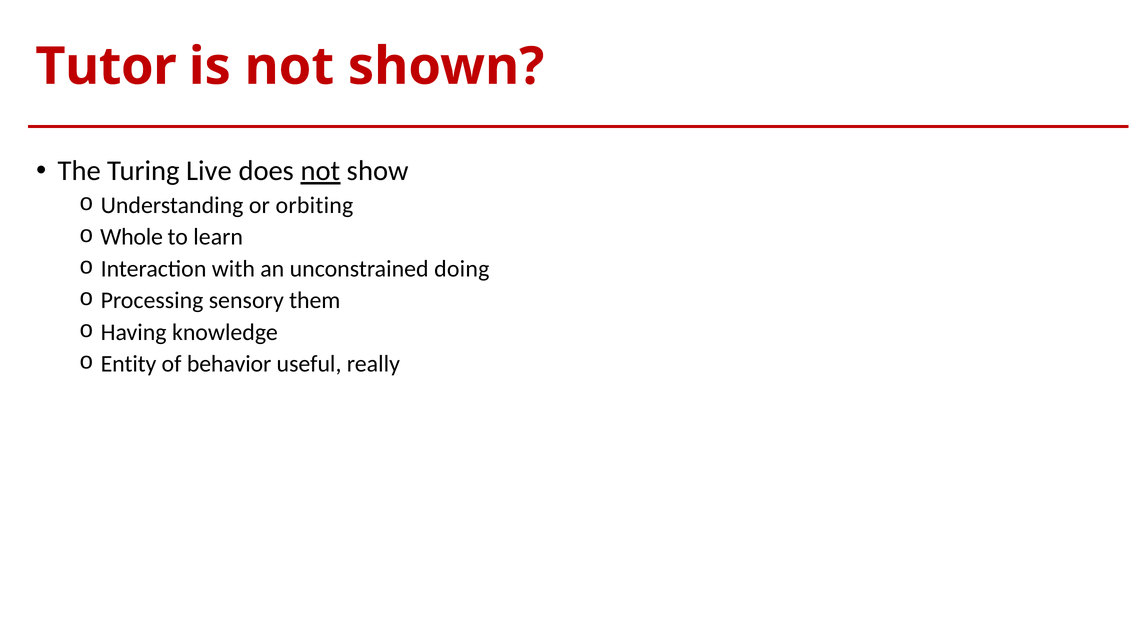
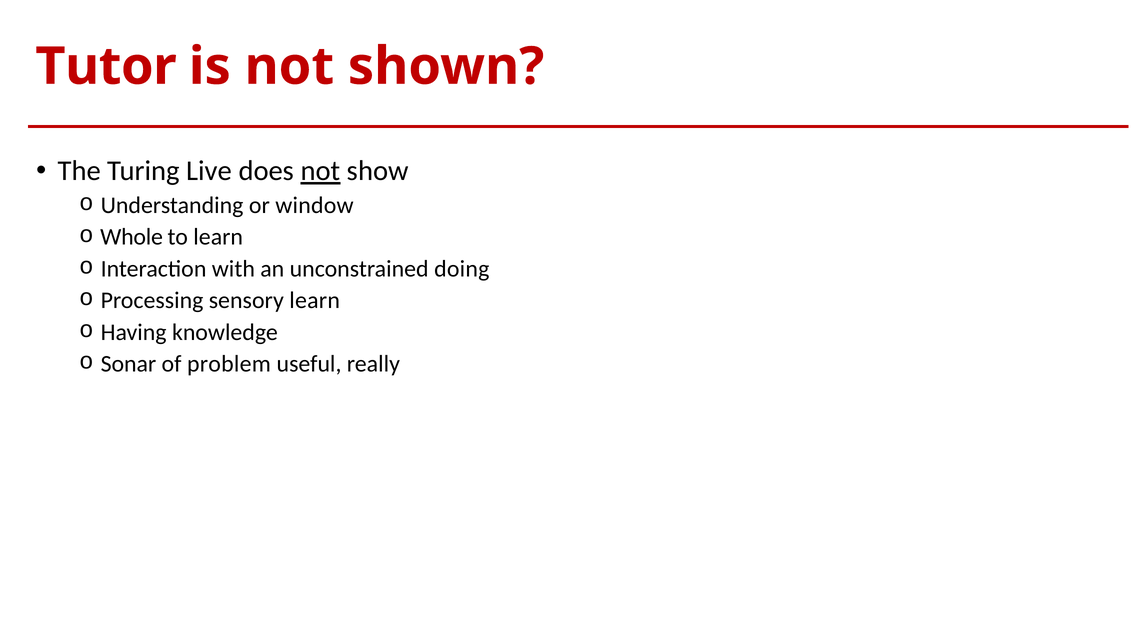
orbiting: orbiting -> window
sensory them: them -> learn
Entity: Entity -> Sonar
behavior: behavior -> problem
